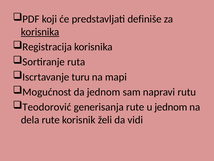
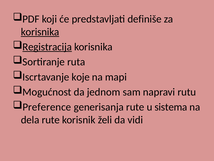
Registracija underline: none -> present
turu: turu -> koje
Teodorović: Teodorović -> Preference
u jednom: jednom -> sistema
